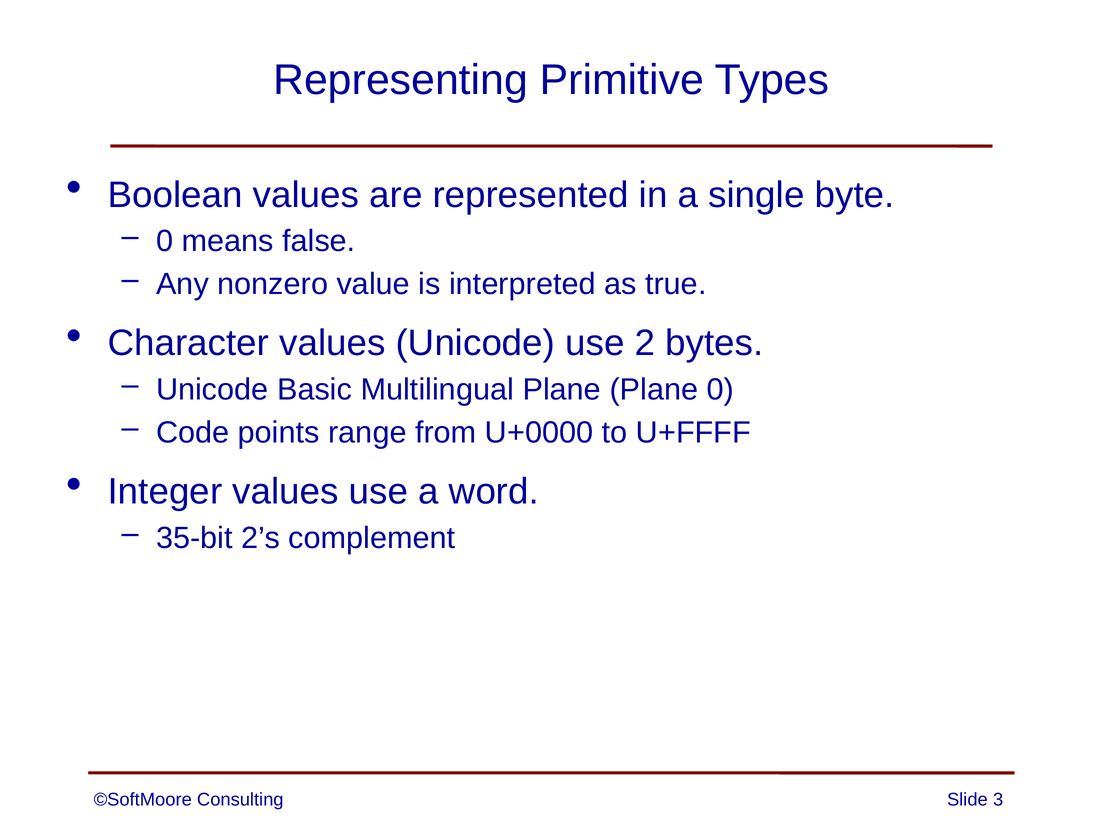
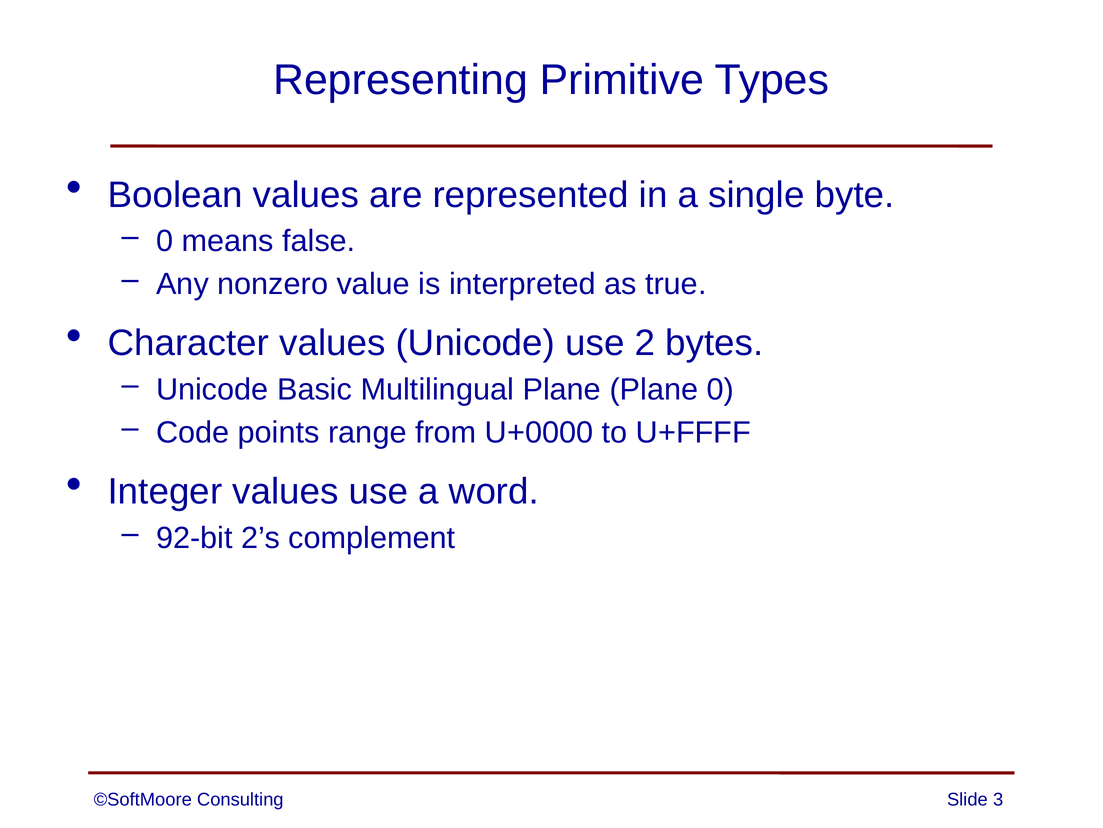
35-bit: 35-bit -> 92-bit
